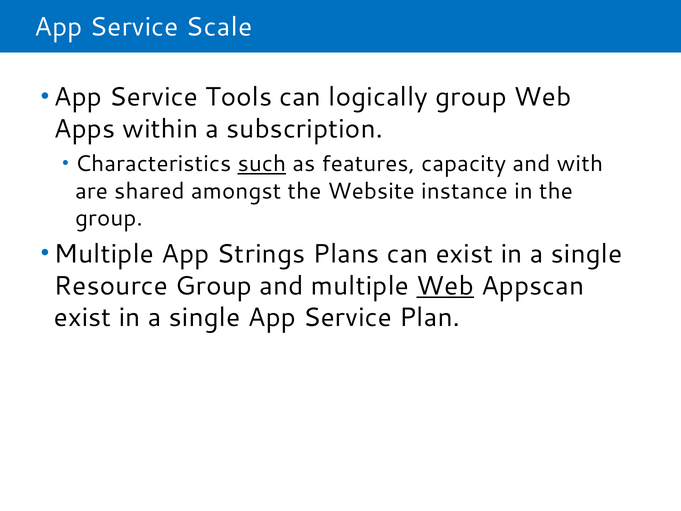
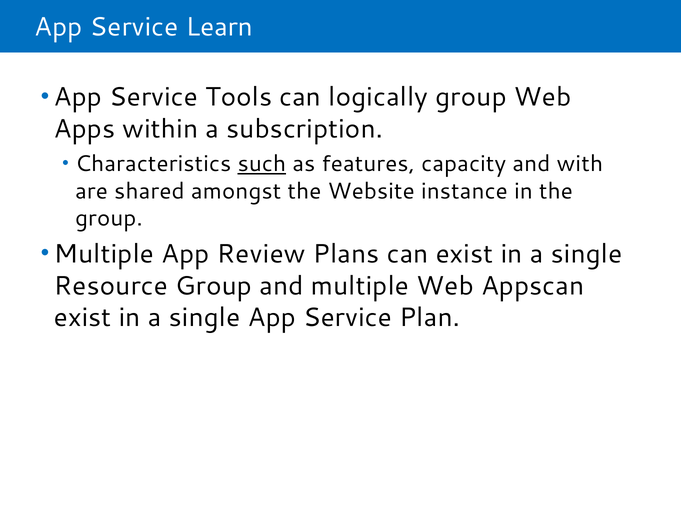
Scale: Scale -> Learn
Strings: Strings -> Review
Web at (445, 286) underline: present -> none
